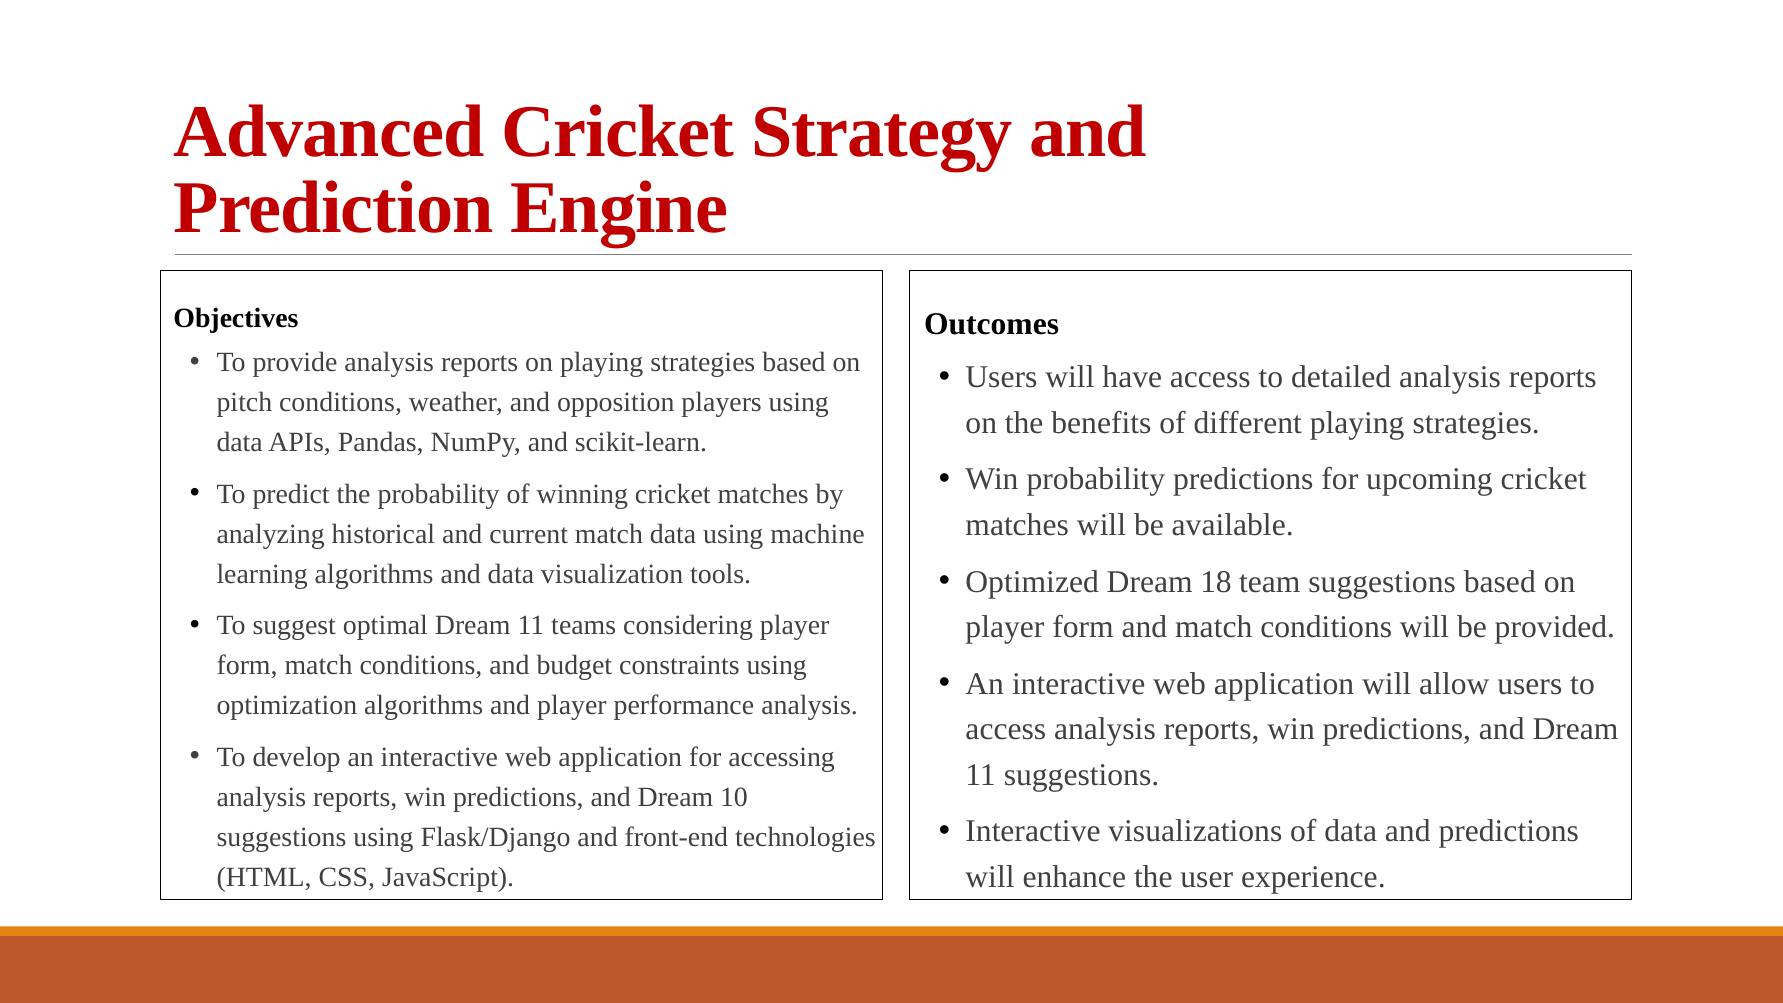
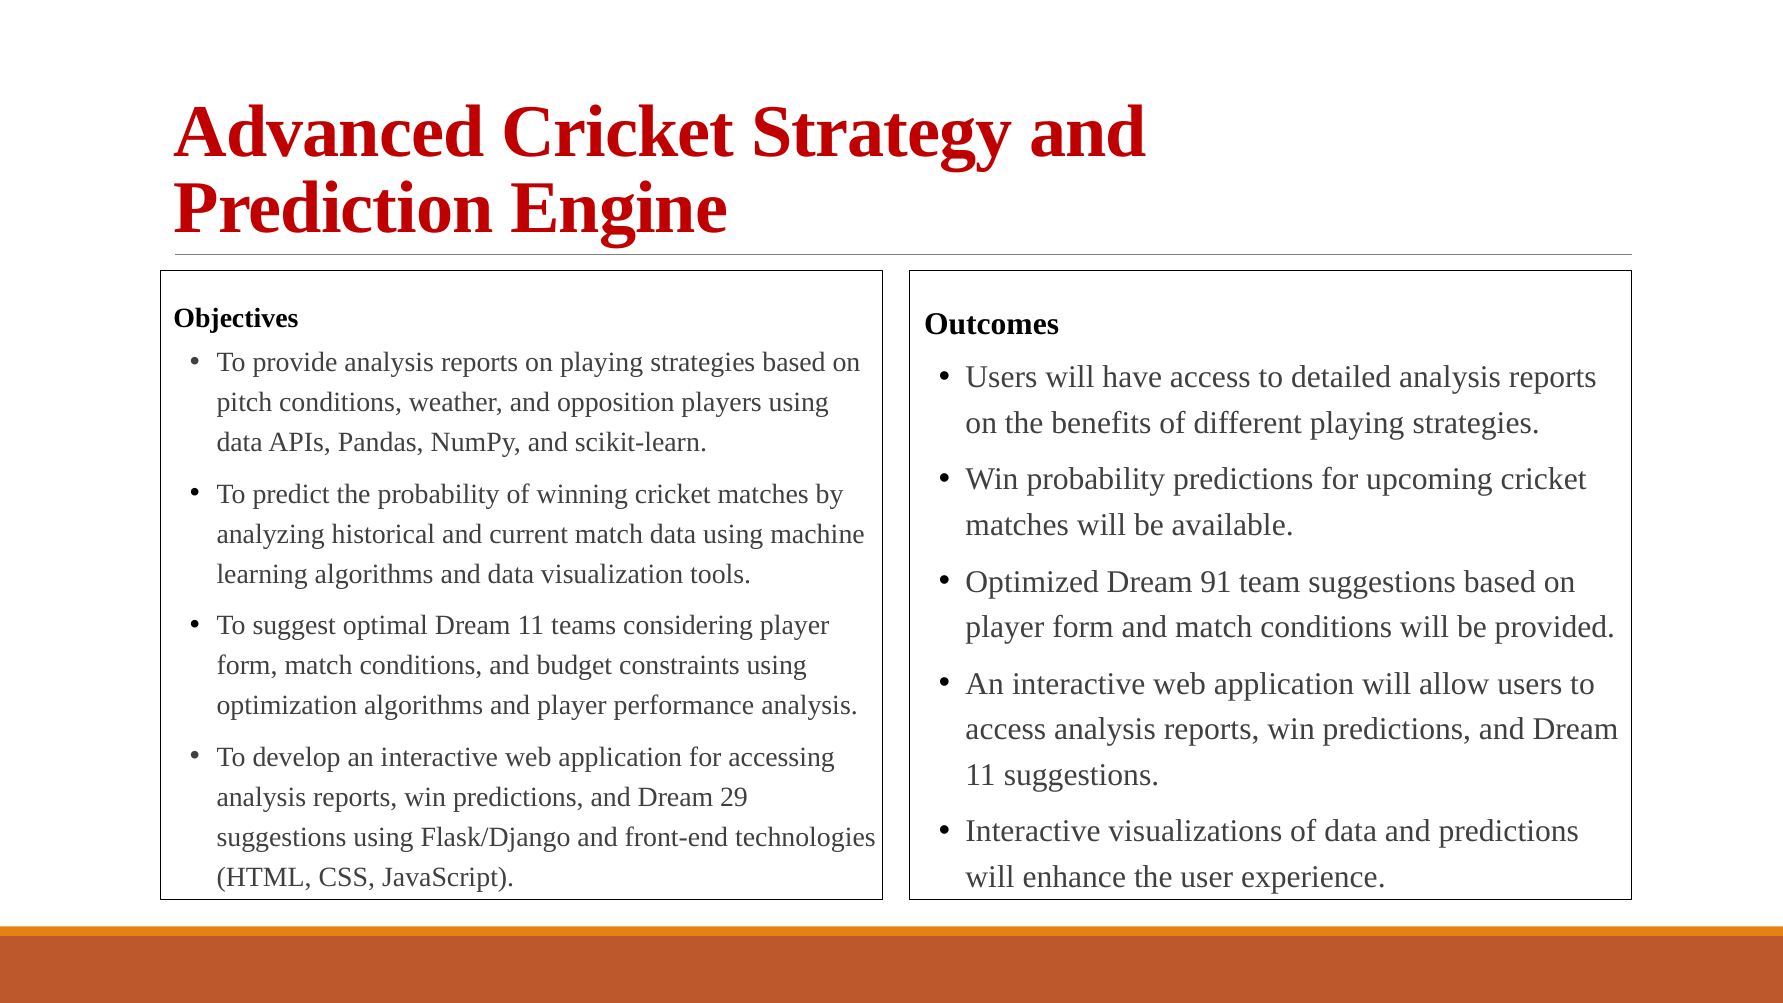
18: 18 -> 91
10: 10 -> 29
